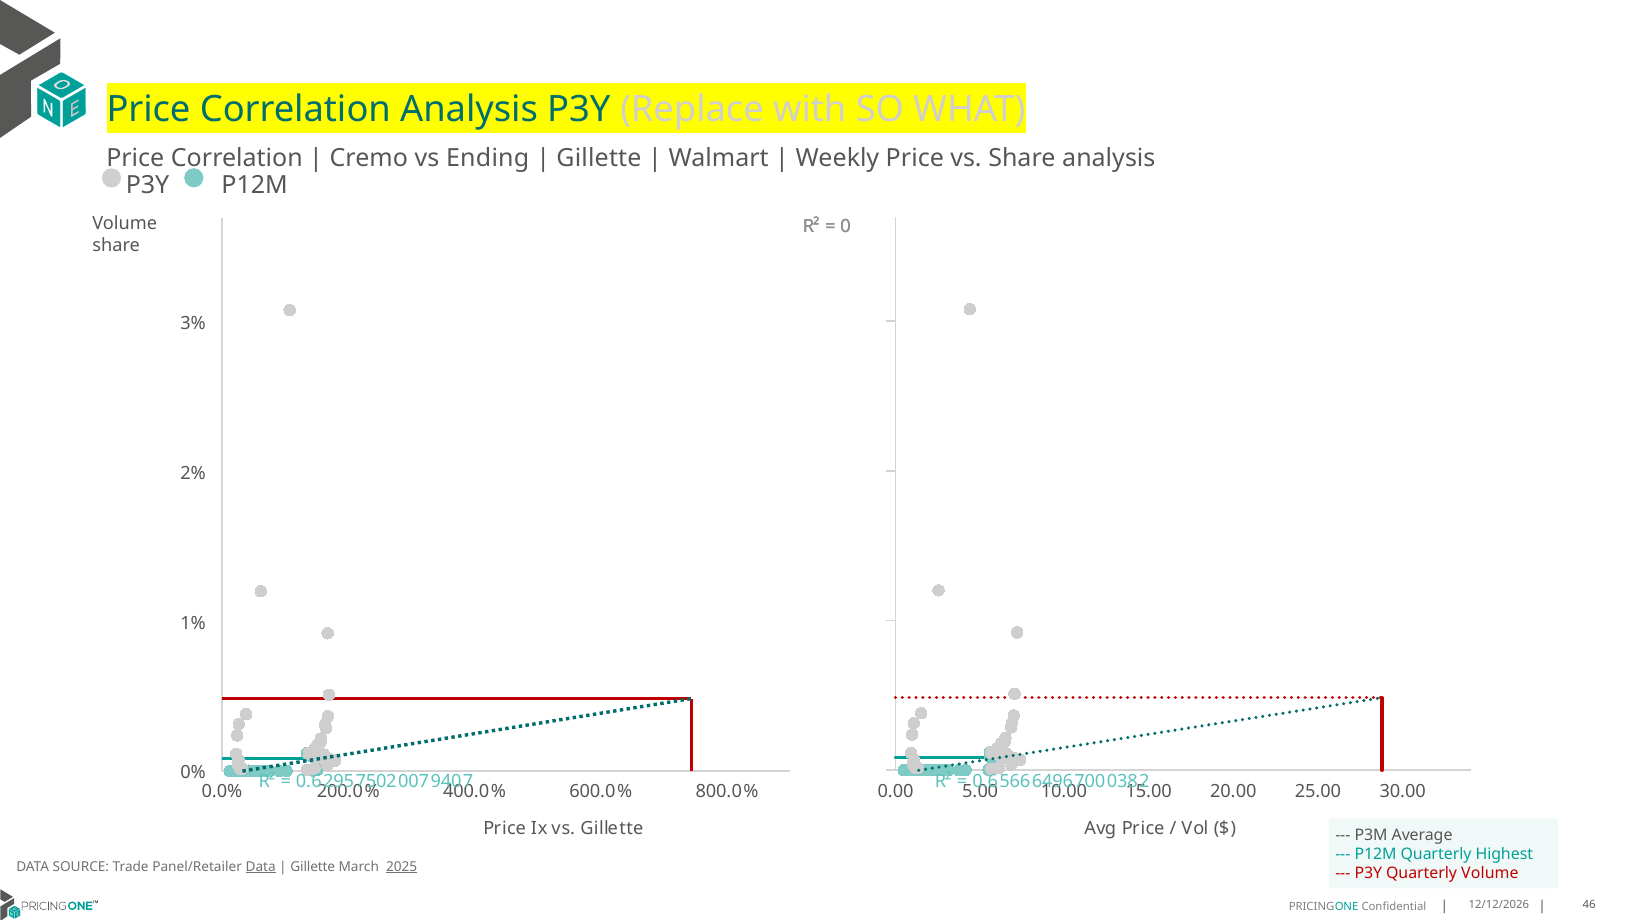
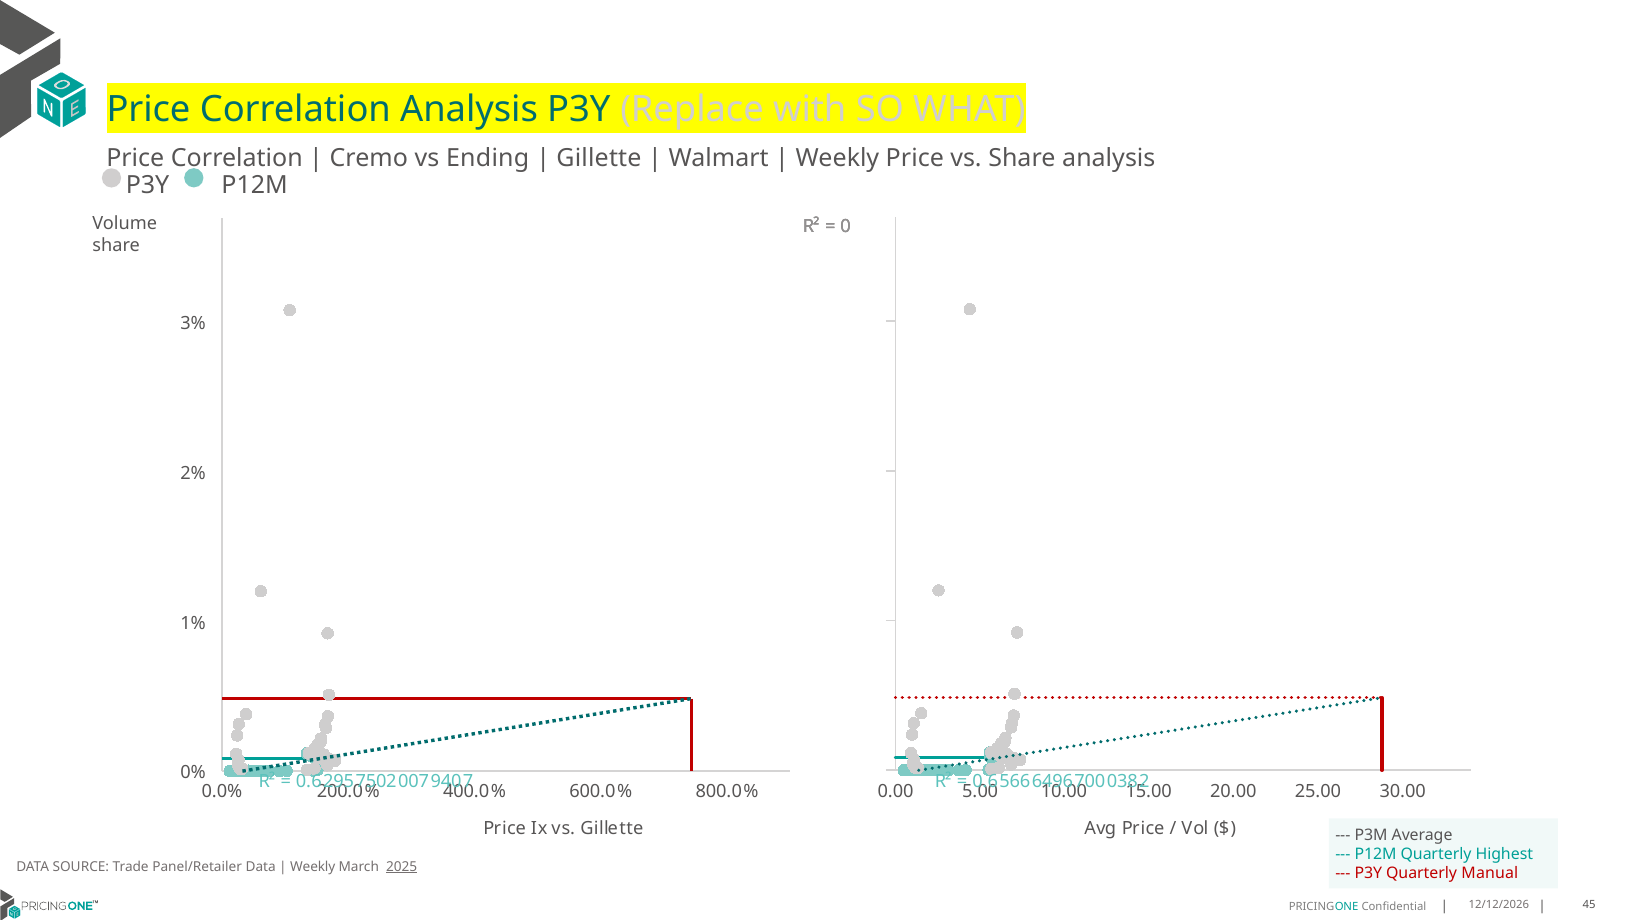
Data at (261, 867) underline: present -> none
Gillette at (313, 867): Gillette -> Weekly
Quarterly Volume: Volume -> Manual
46: 46 -> 45
